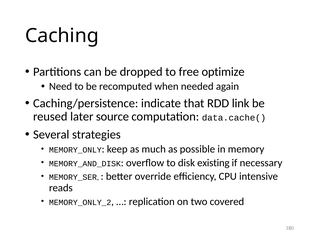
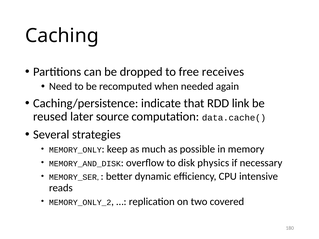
optimize: optimize -> receives
existing: existing -> physics
override: override -> dynamic
